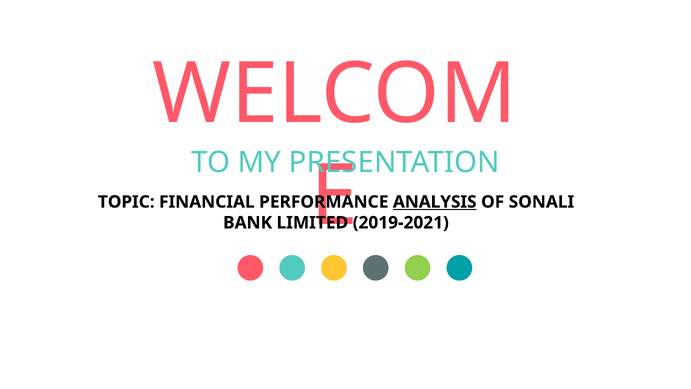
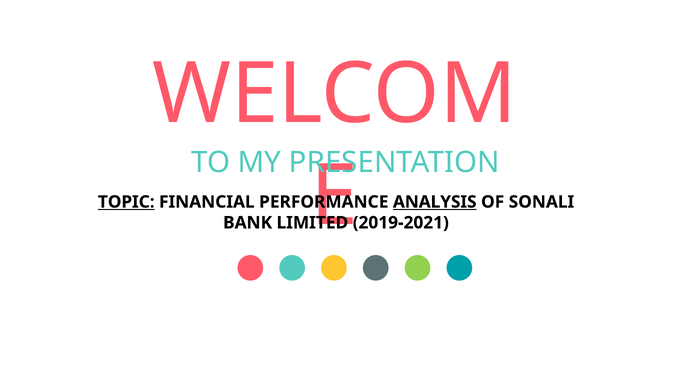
TOPIC underline: none -> present
